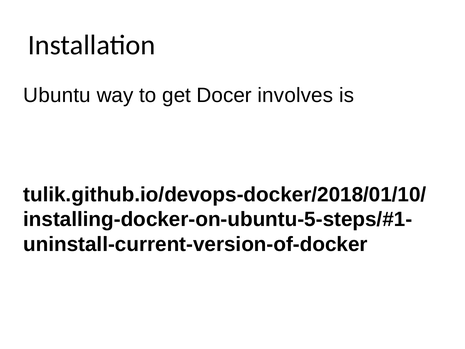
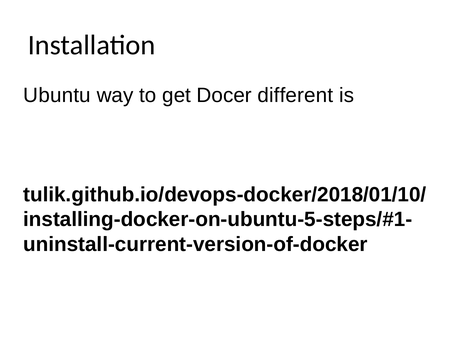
involves: involves -> different
